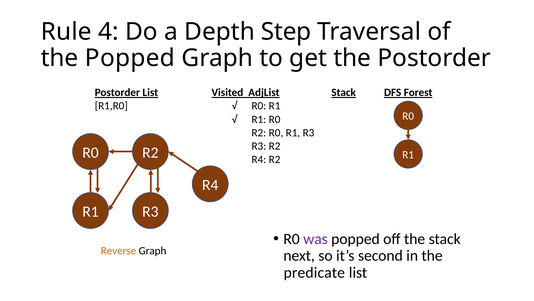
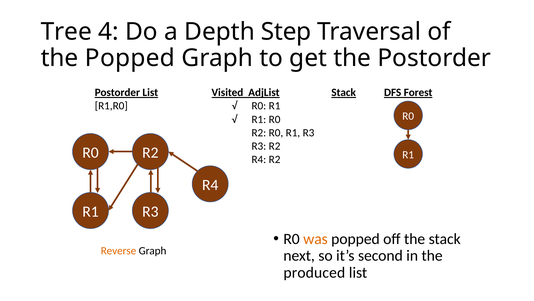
Rule: Rule -> Tree
was colour: purple -> orange
predicate: predicate -> produced
